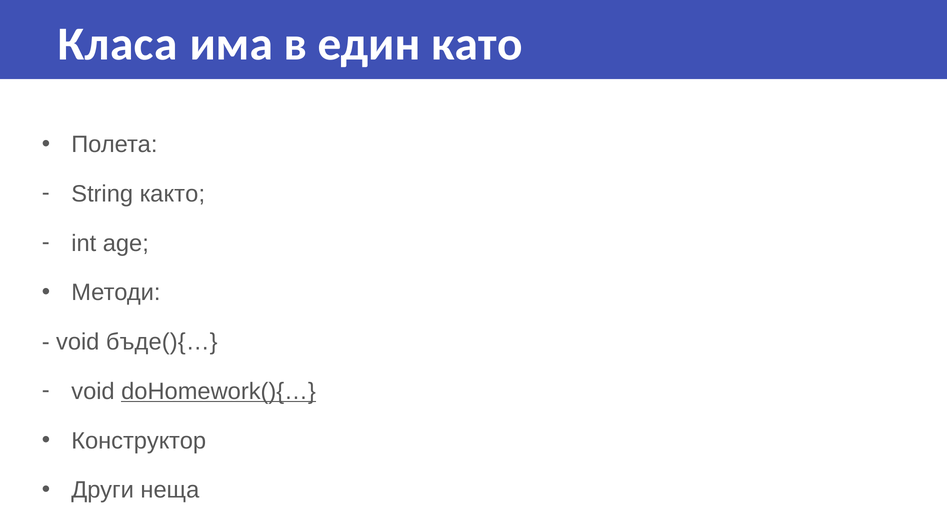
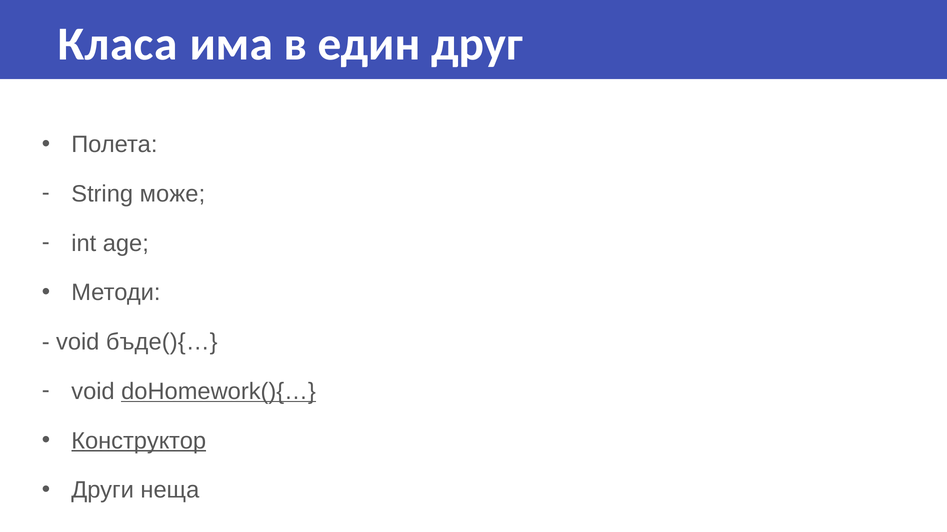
като: като -> друг
както: както -> може
Конструктор underline: none -> present
